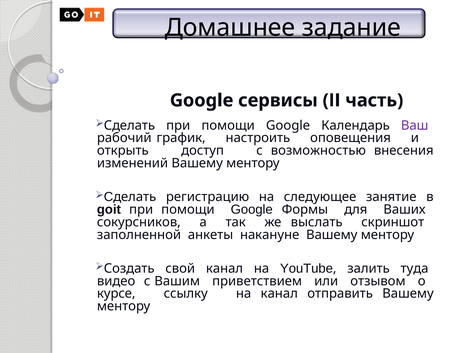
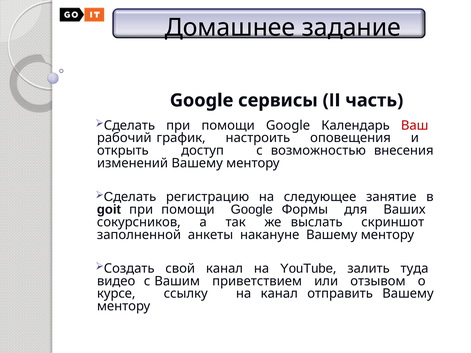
Ваш colour: purple -> red
